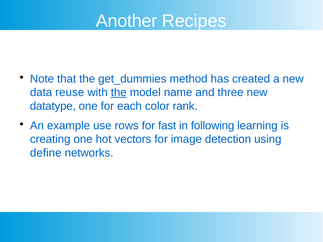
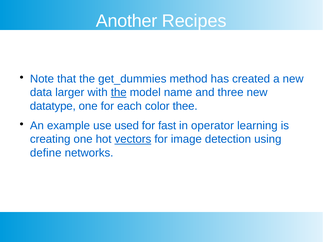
reuse: reuse -> larger
rank: rank -> thee
rows: rows -> used
following: following -> operator
vectors underline: none -> present
